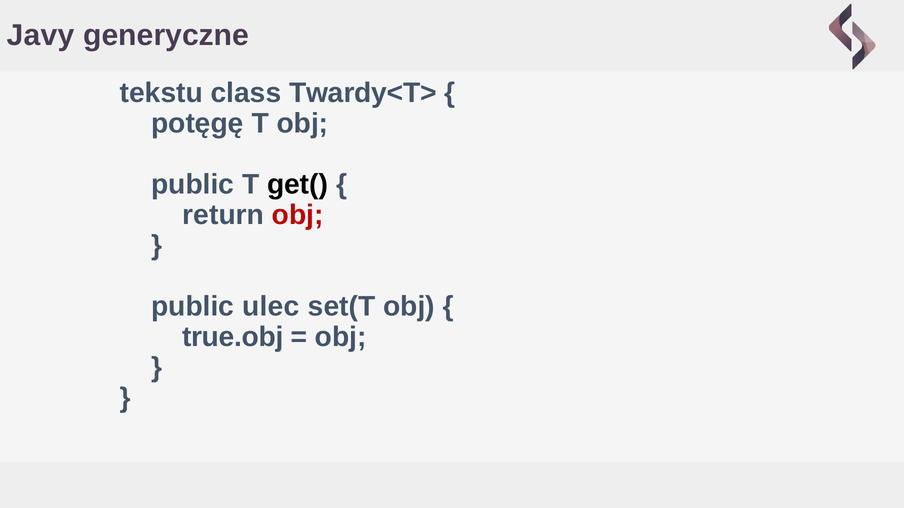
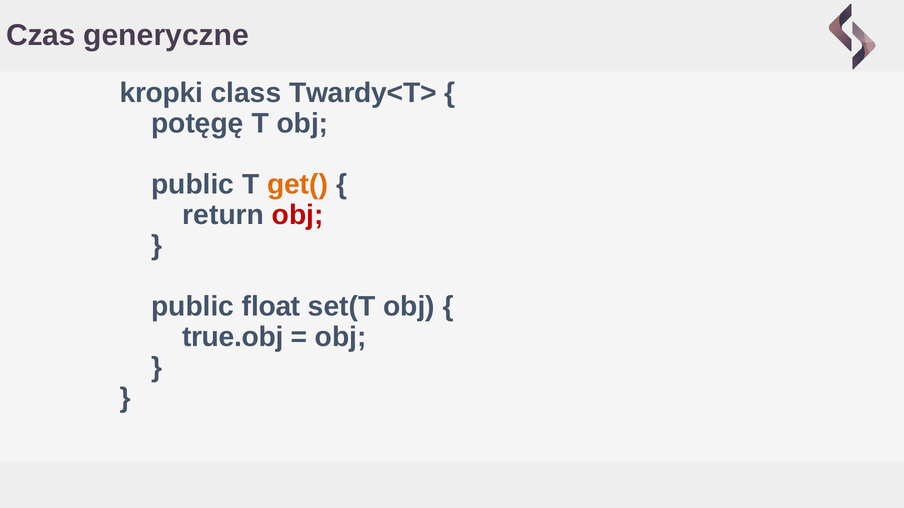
Javy: Javy -> Czas
tekstu: tekstu -> kropki
get( colour: black -> orange
ulec: ulec -> float
